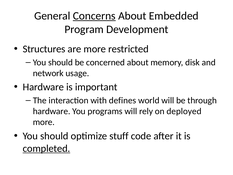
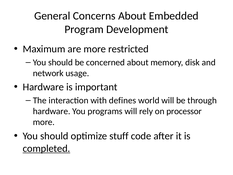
Concerns underline: present -> none
Structures: Structures -> Maximum
deployed: deployed -> processor
